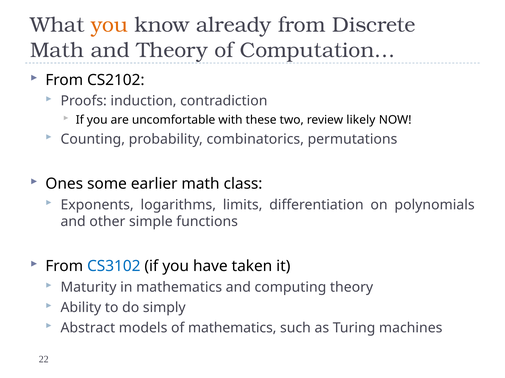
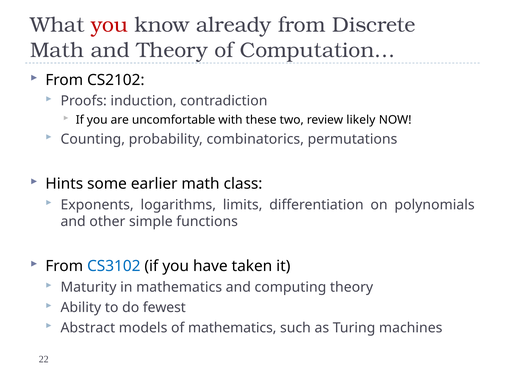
you at (110, 25) colour: orange -> red
Ones: Ones -> Hints
simply: simply -> fewest
